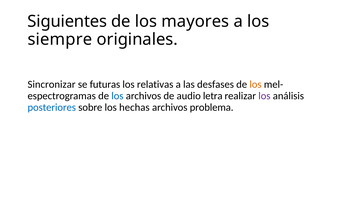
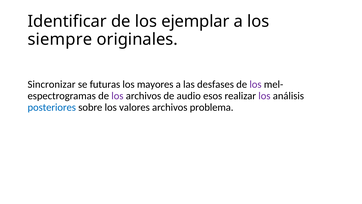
Siguientes: Siguientes -> Identificar
mayores: mayores -> ejemplar
relativas: relativas -> mayores
los at (256, 84) colour: orange -> purple
los at (117, 96) colour: blue -> purple
letra: letra -> esos
hechas: hechas -> valores
